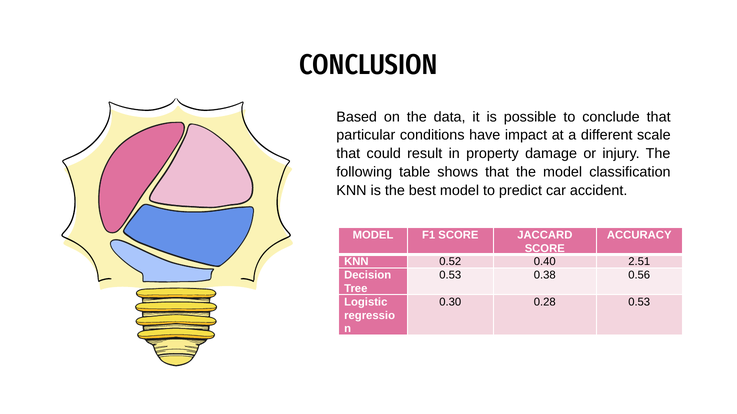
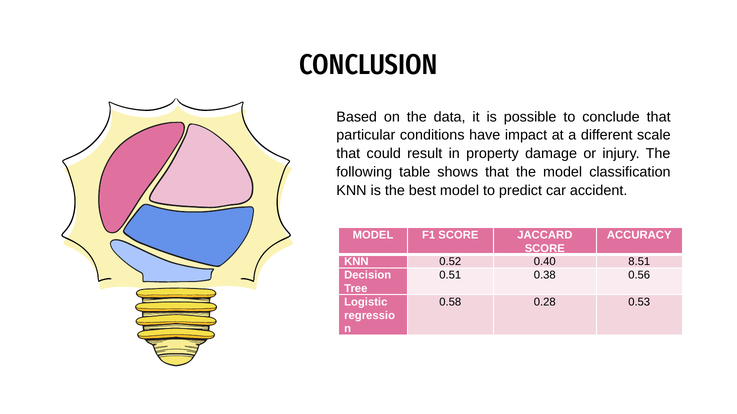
2.51: 2.51 -> 8.51
0.53 at (450, 276): 0.53 -> 0.51
0.30: 0.30 -> 0.58
